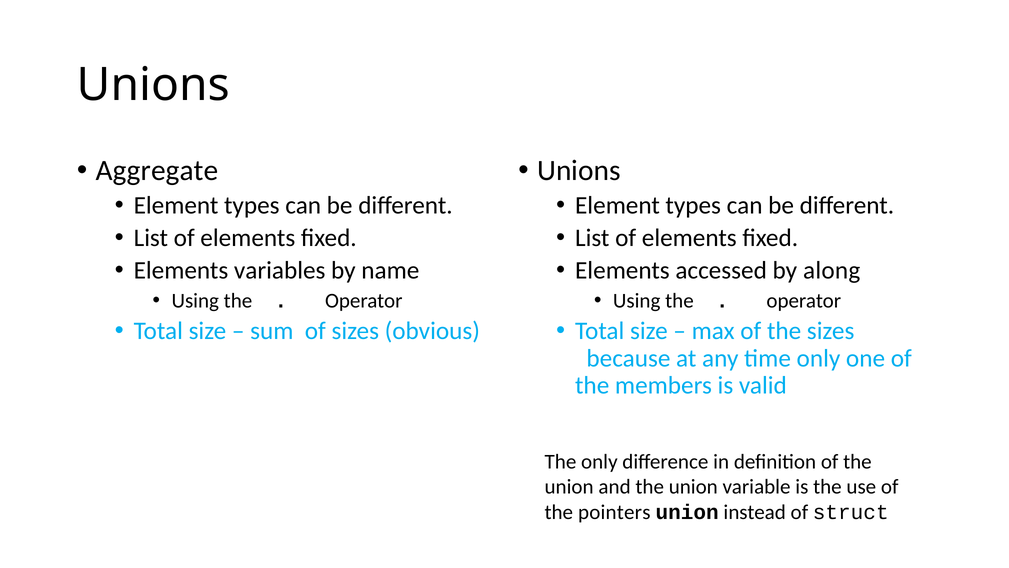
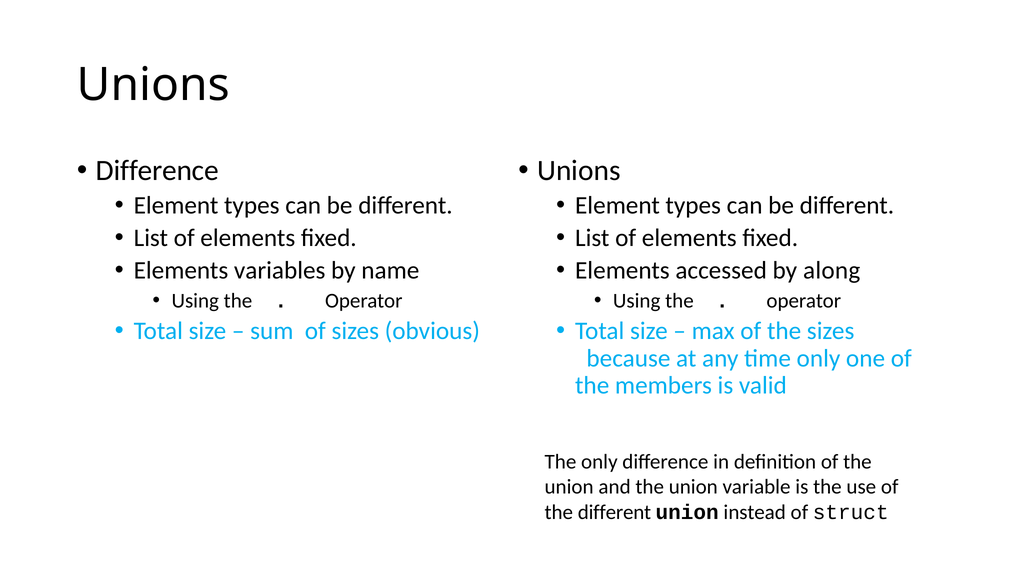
Aggregate at (157, 171): Aggregate -> Difference
the pointers: pointers -> different
